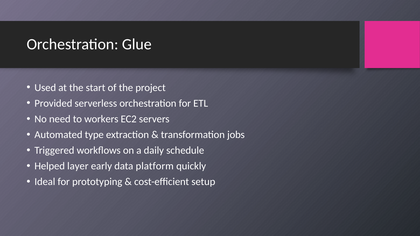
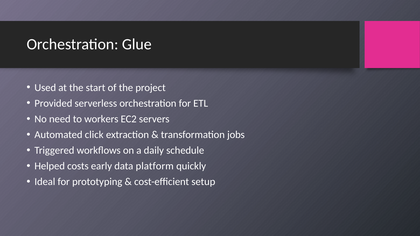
type: type -> click
layer: layer -> costs
